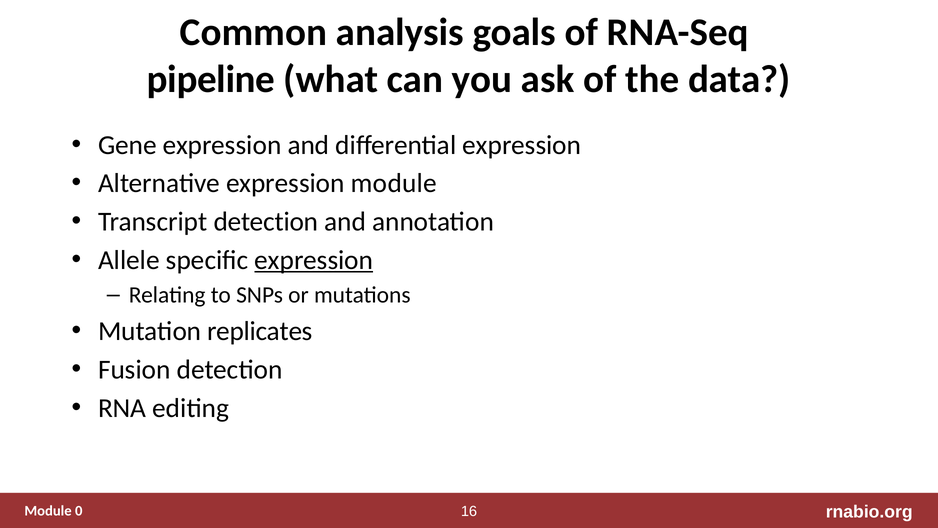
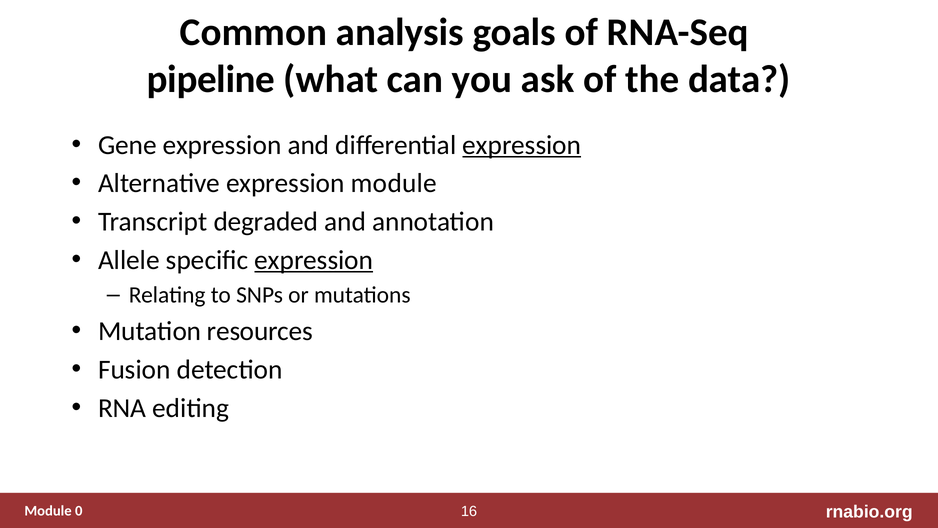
expression at (522, 145) underline: none -> present
Transcript detection: detection -> degraded
replicates: replicates -> resources
